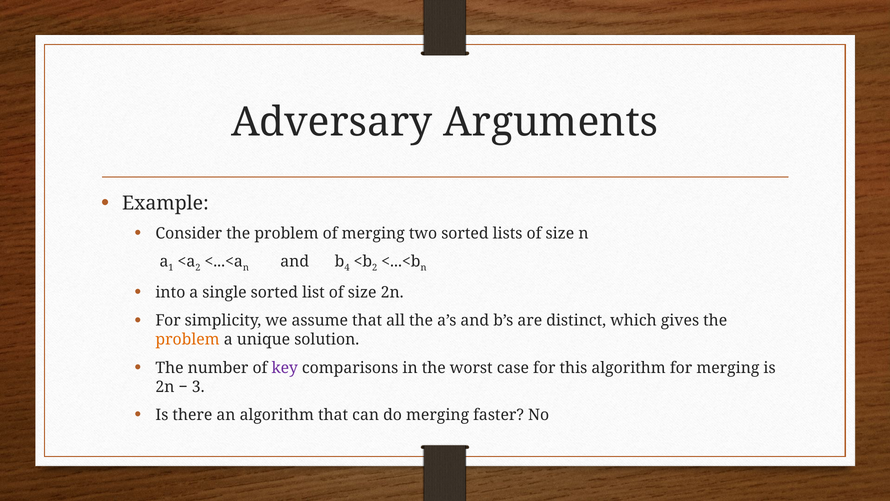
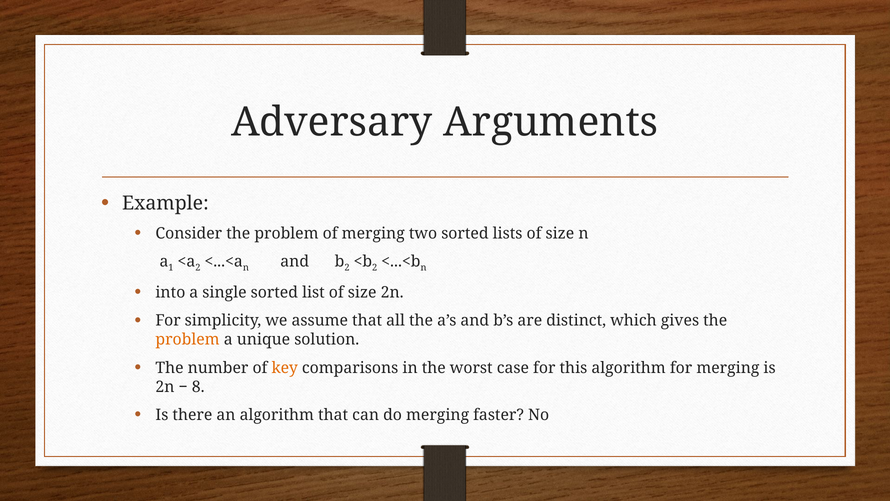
4 at (347, 268): 4 -> 2
key colour: purple -> orange
3: 3 -> 8
